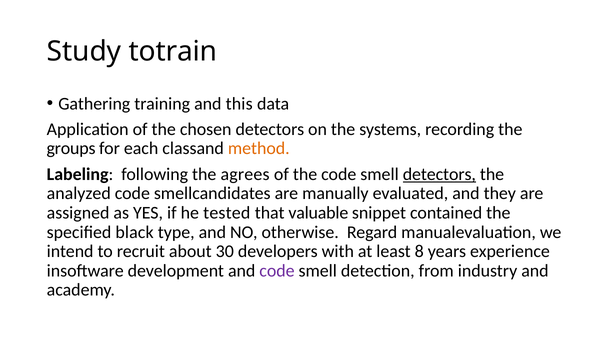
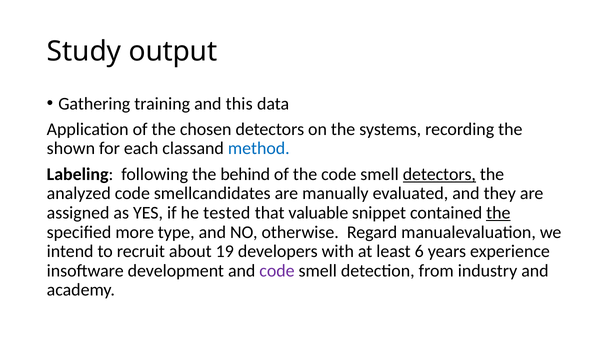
totrain: totrain -> output
groups: groups -> shown
method colour: orange -> blue
agrees: agrees -> behind
the at (498, 213) underline: none -> present
black: black -> more
30: 30 -> 19
8: 8 -> 6
